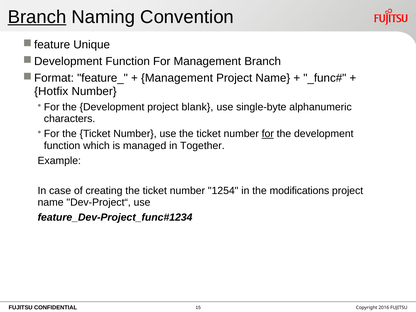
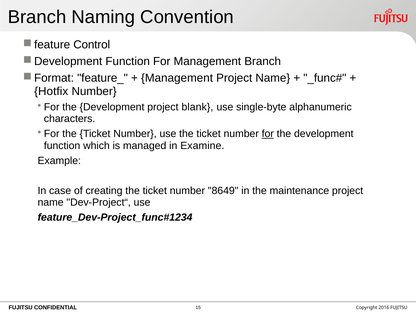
Branch at (37, 17) underline: present -> none
Unique: Unique -> Control
Together: Together -> Examine
1254: 1254 -> 8649
modifications: modifications -> maintenance
